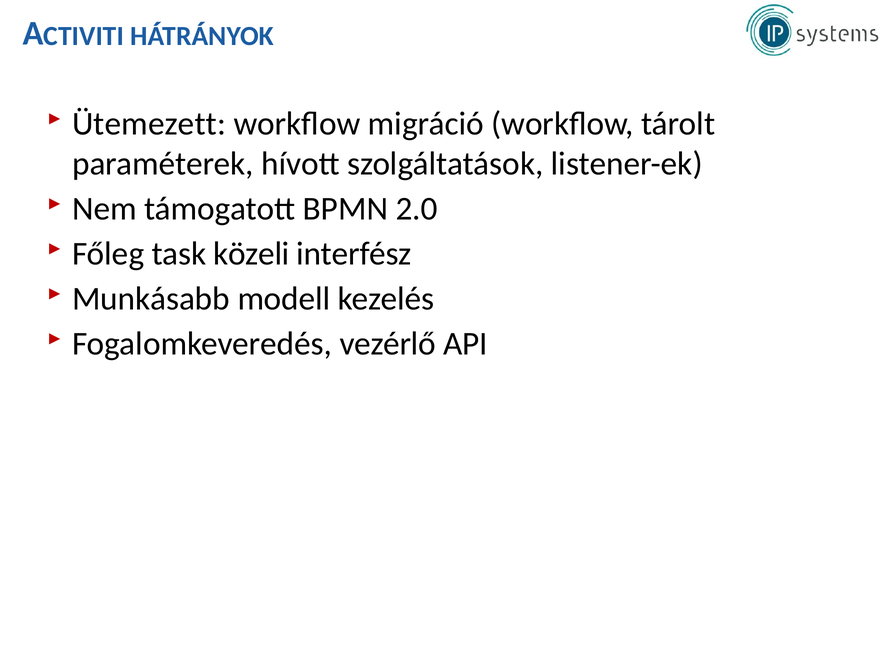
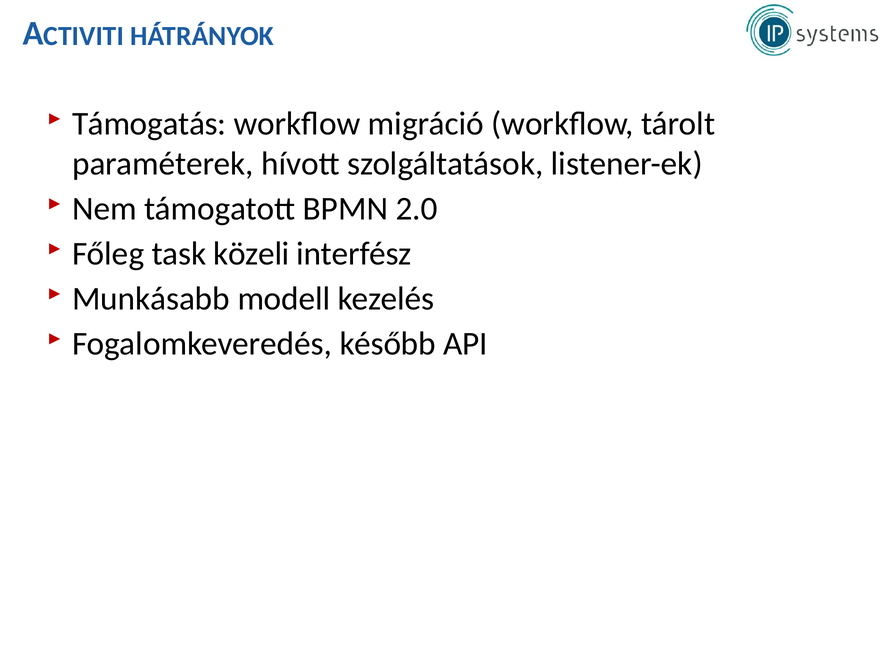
Ütemezett: Ütemezett -> Támogatás
vezérlő: vezérlő -> később
